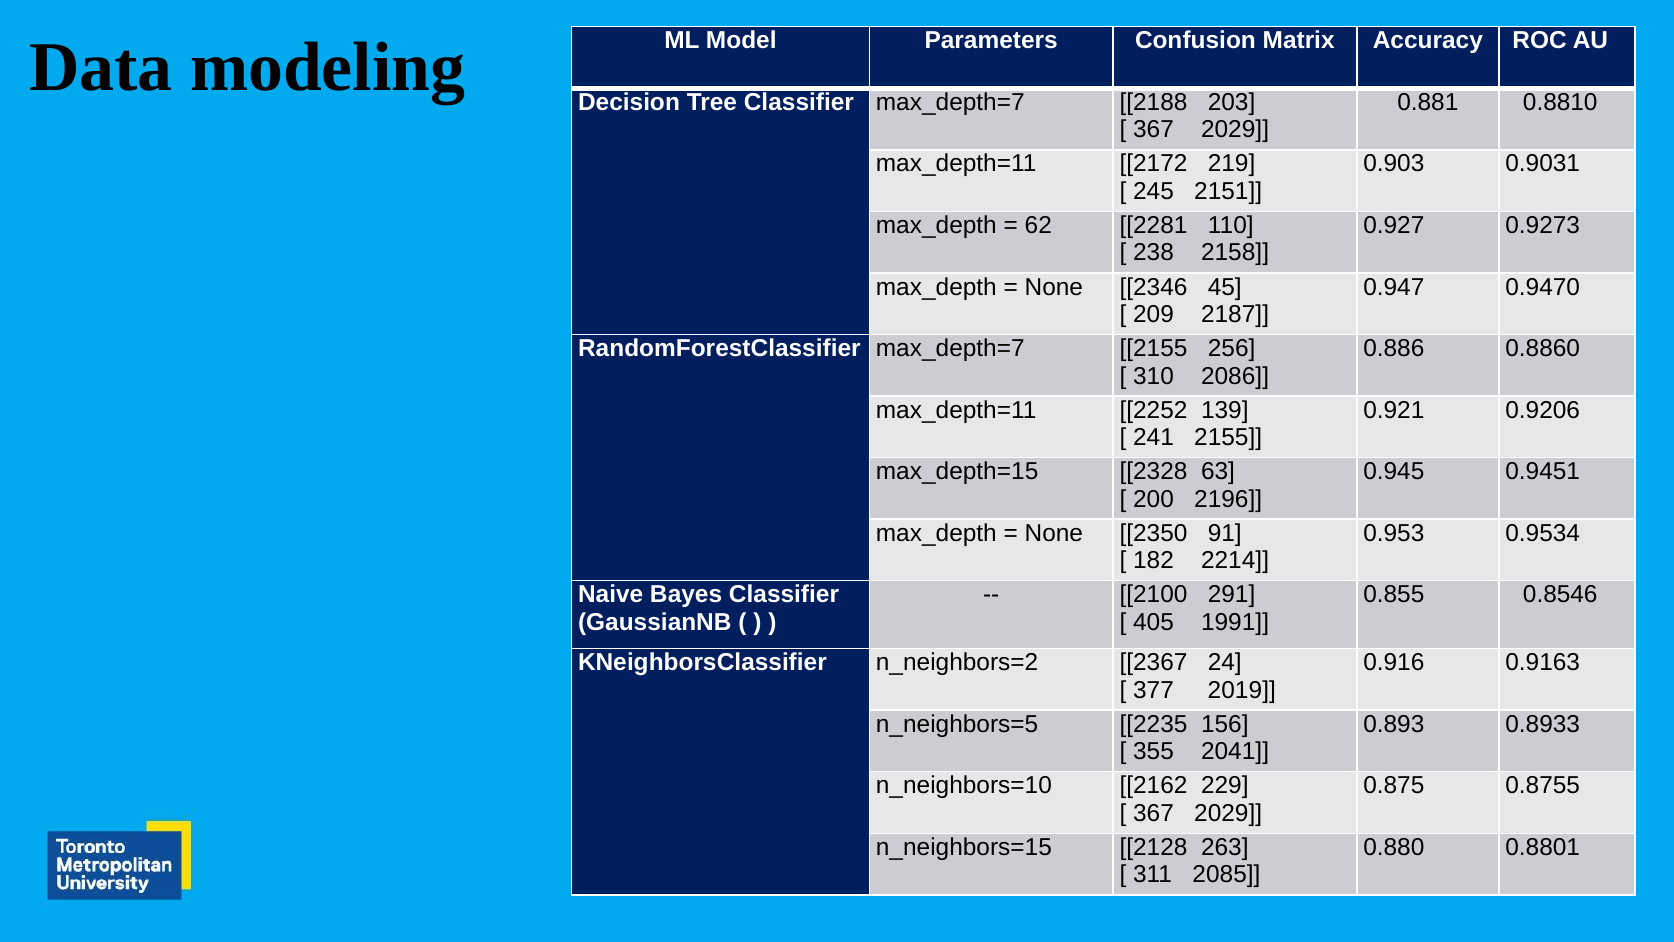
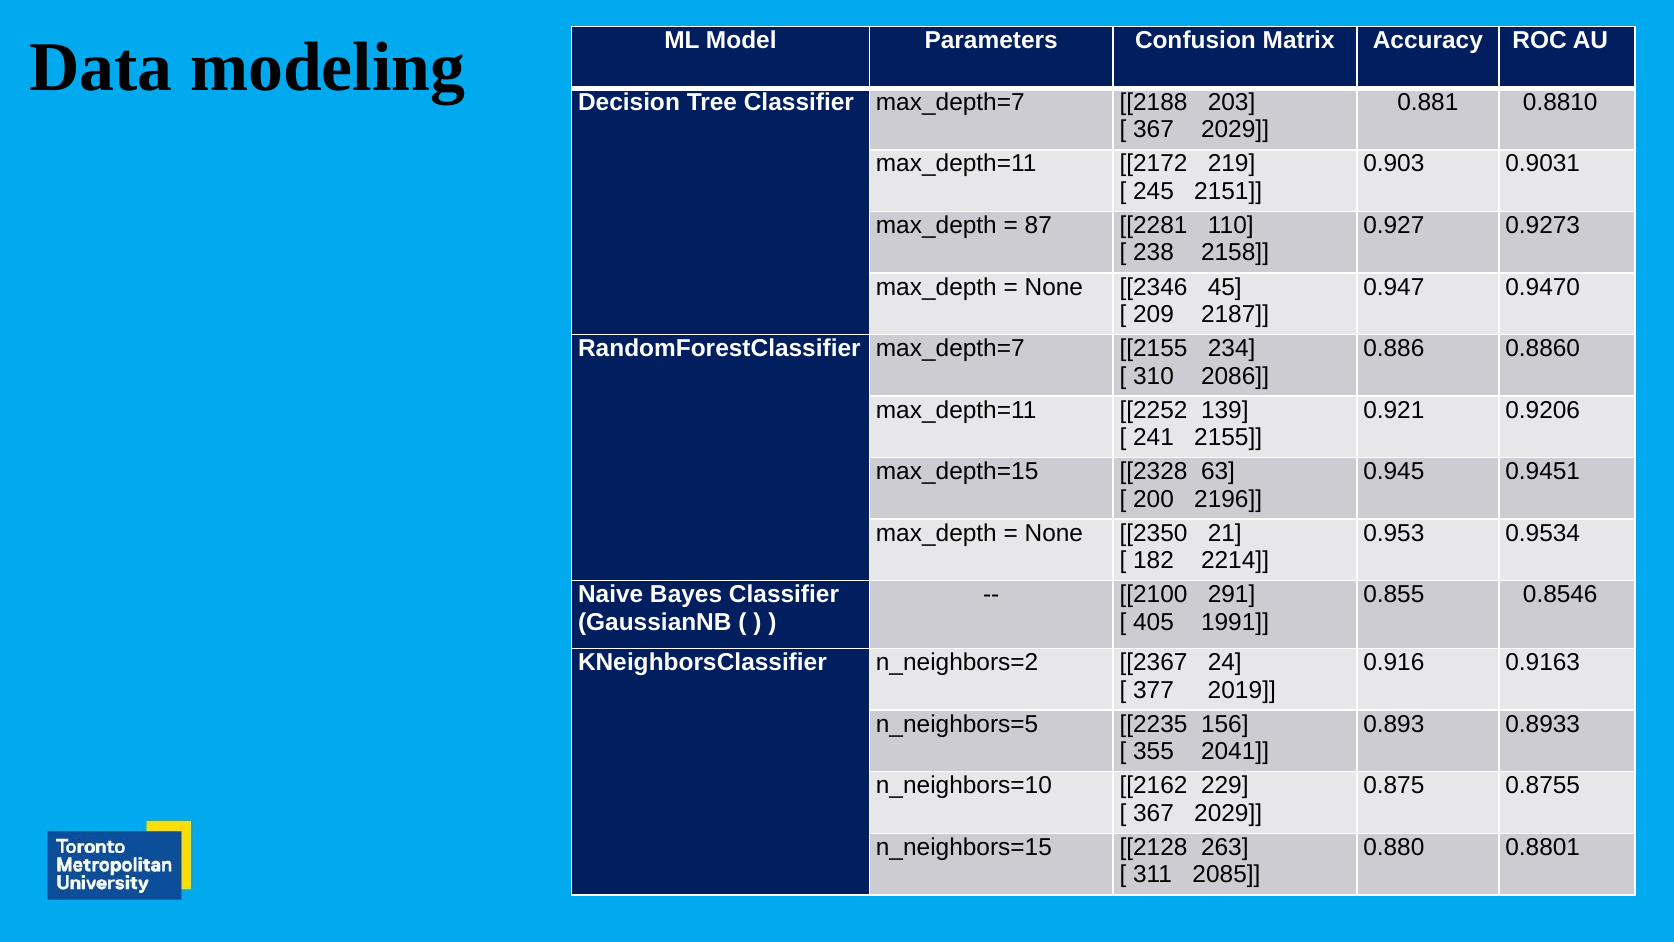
62: 62 -> 87
256: 256 -> 234
91: 91 -> 21
